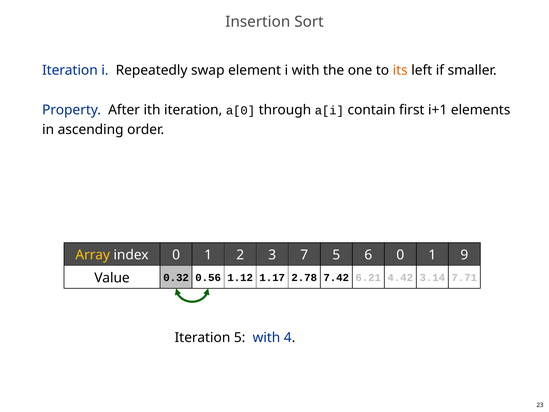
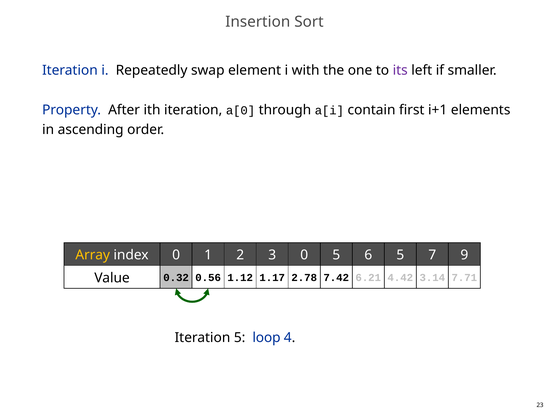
its colour: orange -> purple
3 7: 7 -> 0
6 0: 0 -> 5
1 1: 1 -> 7
5 with: with -> loop
